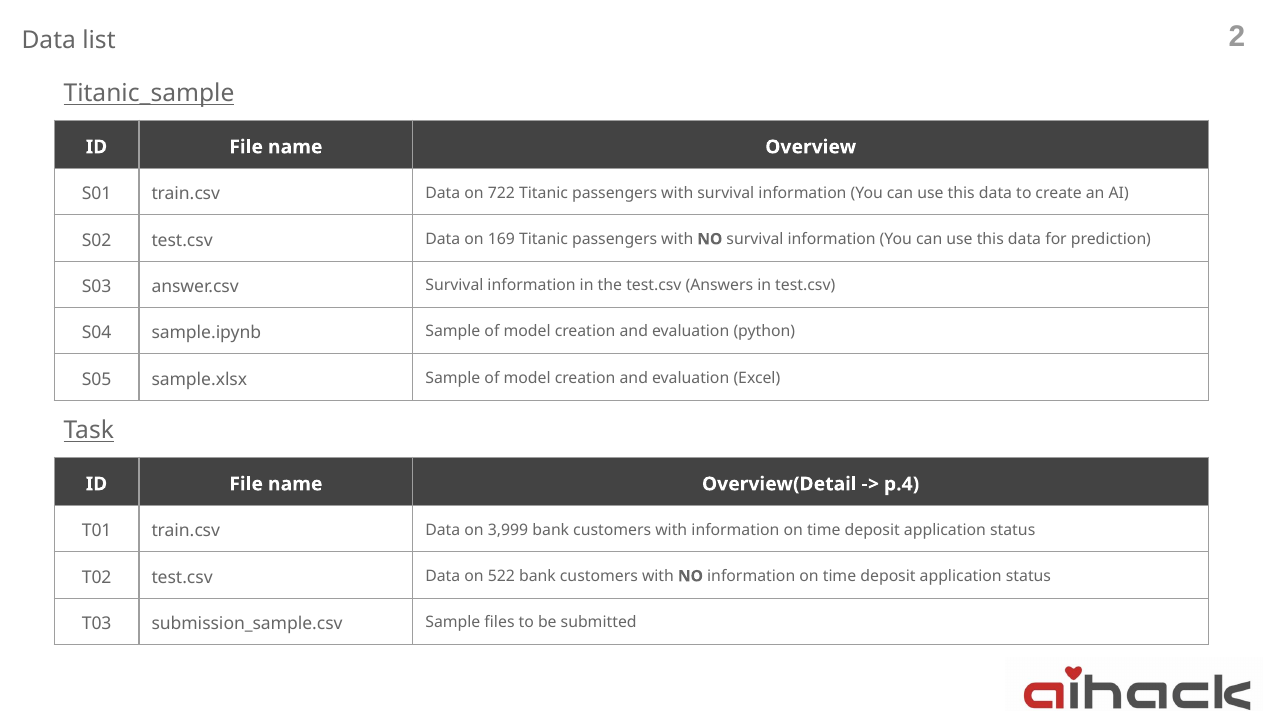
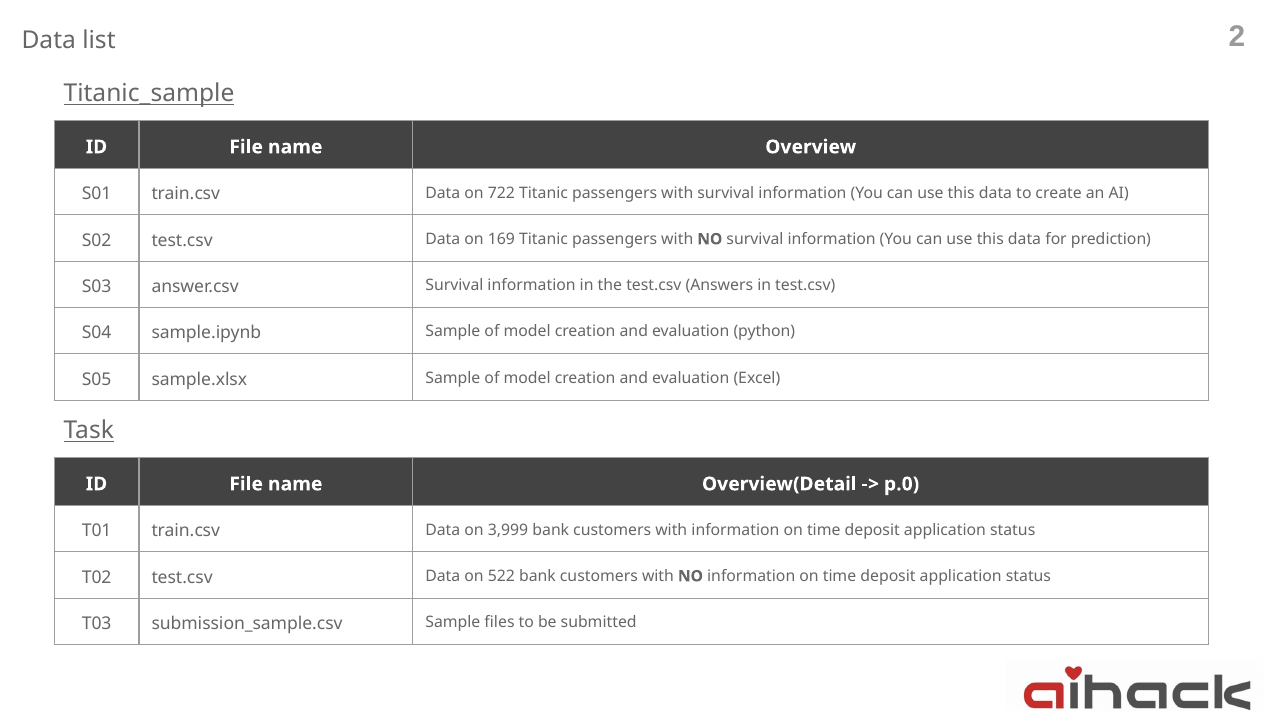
p.4: p.4 -> p.0
